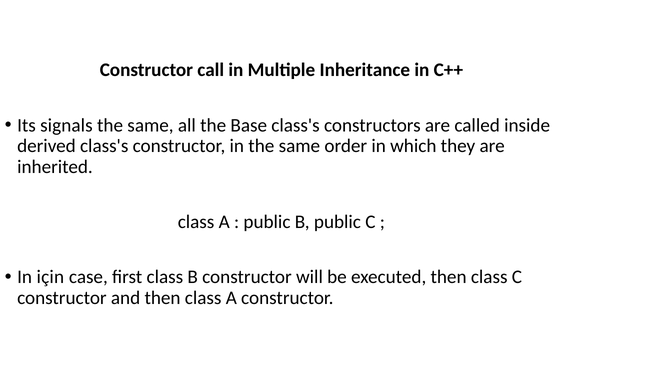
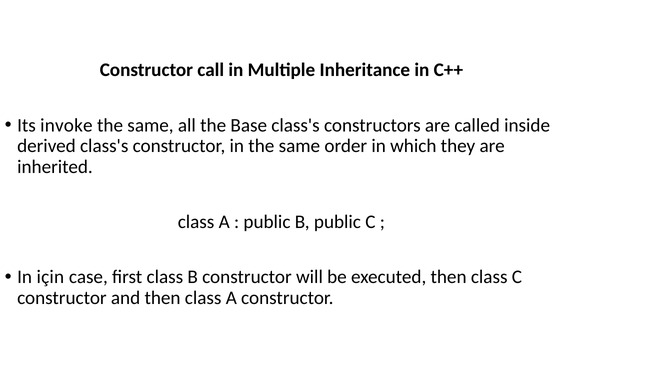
signals: signals -> invoke
